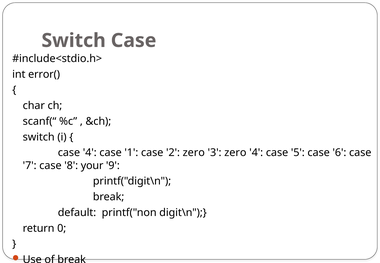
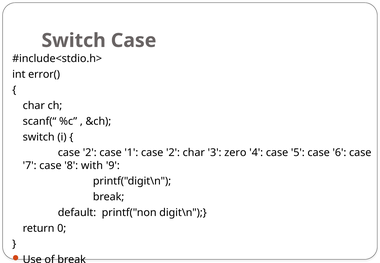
4 at (90, 153): 4 -> 2
2 zero: zero -> char
your: your -> with
